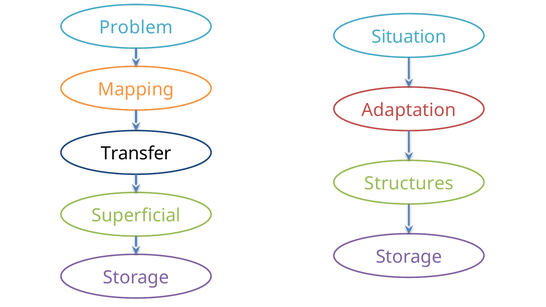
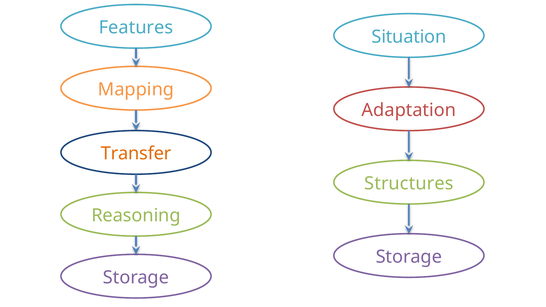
Problem: Problem -> Features
Transfer colour: black -> orange
Superficial: Superficial -> Reasoning
